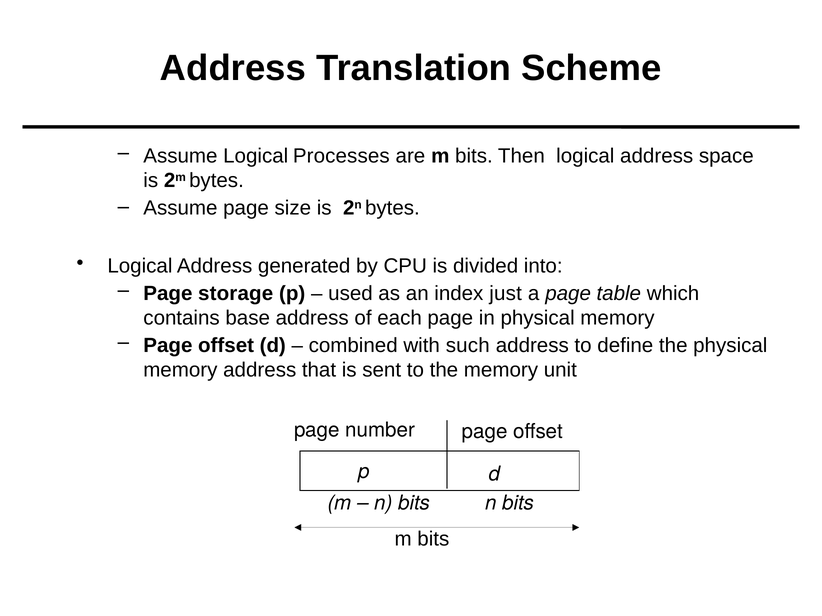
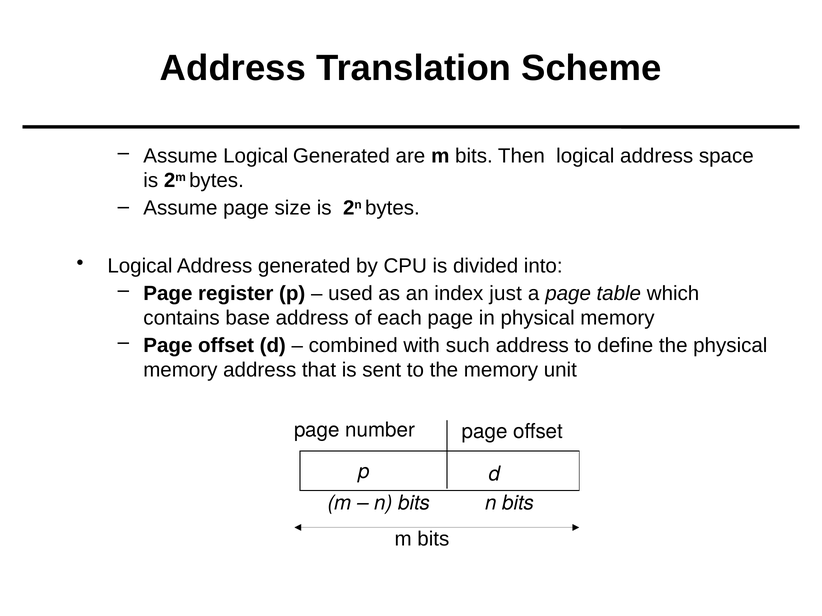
Logical Processes: Processes -> Generated
storage: storage -> register
